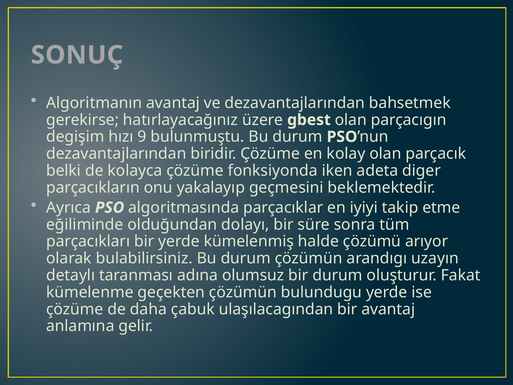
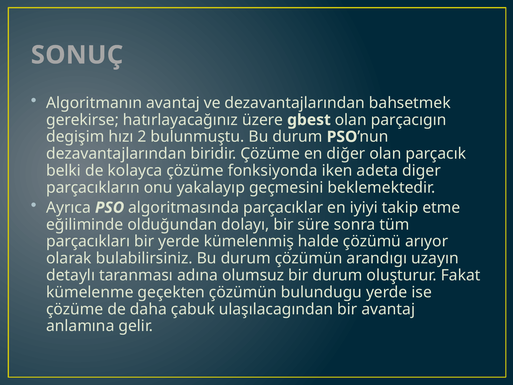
9: 9 -> 2
kolay: kolay -> diğer
